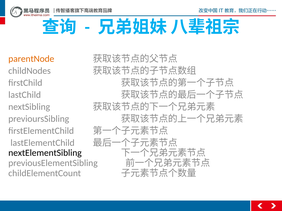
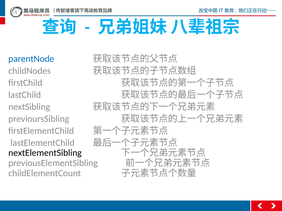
parentNode colour: orange -> blue
